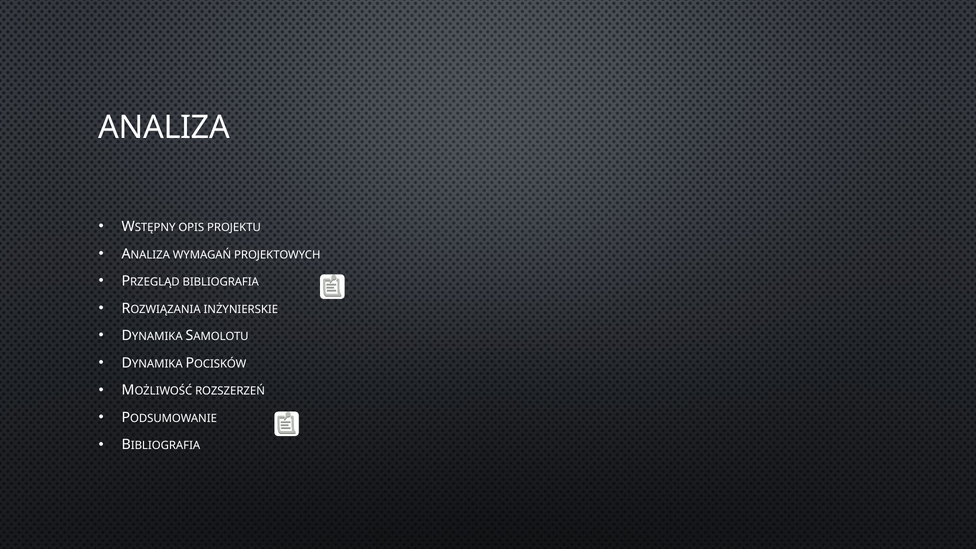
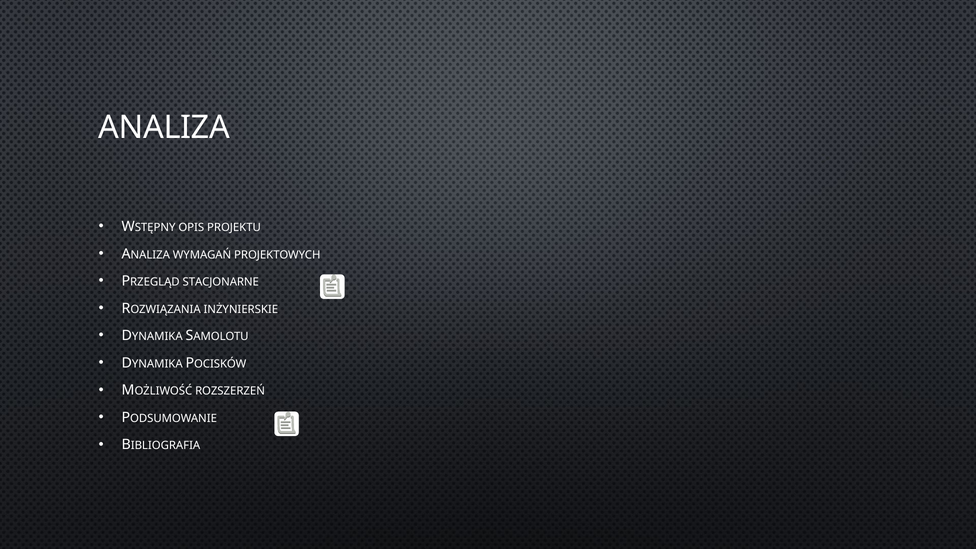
PRZEGLĄD BIBLIOGRAFIA: BIBLIOGRAFIA -> STACJONARNE
